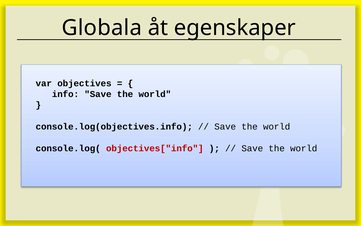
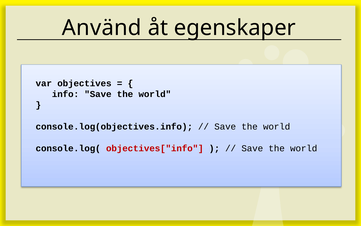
Globala: Globala -> Använd
